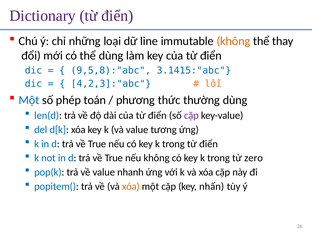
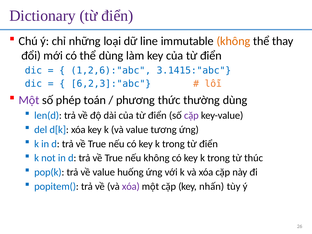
9,5,8):"abc: 9,5,8):"abc -> 1,2,6):"abc
4,2,3]:"abc: 4,2,3]:"abc -> 6,2,3]:"abc
Một at (29, 100) colour: blue -> purple
zero: zero -> thúc
nhanh: nhanh -> huống
xóa at (131, 186) colour: orange -> purple
